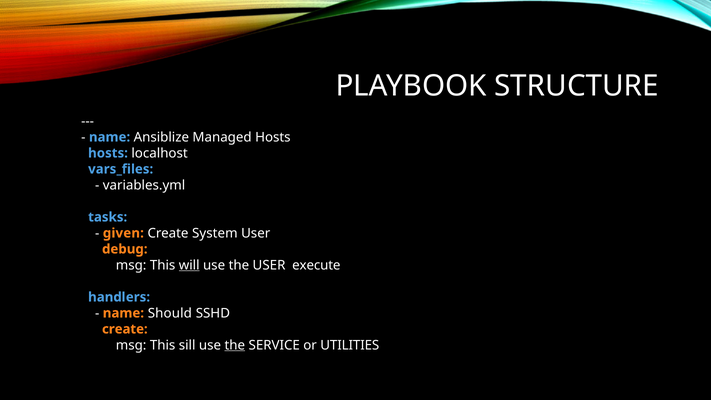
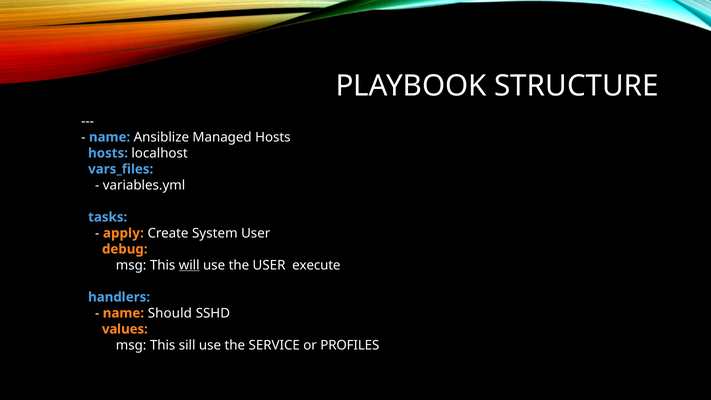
given: given -> apply
create at (125, 329): create -> values
the at (235, 345) underline: present -> none
UTILITIES: UTILITIES -> PROFILES
